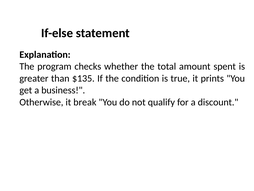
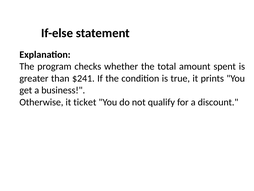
$135: $135 -> $241
break: break -> ticket
